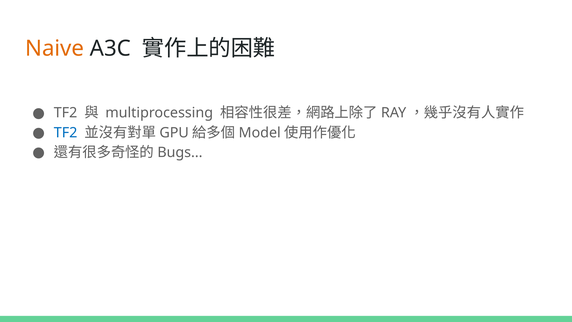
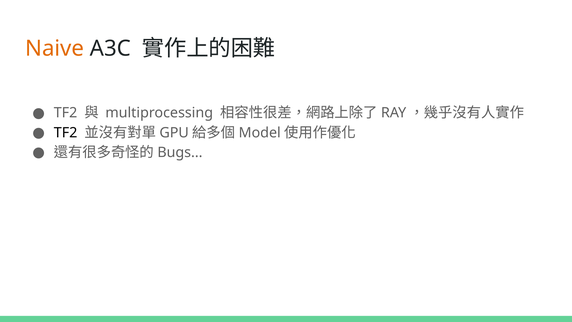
TF2 at (66, 133) colour: blue -> black
